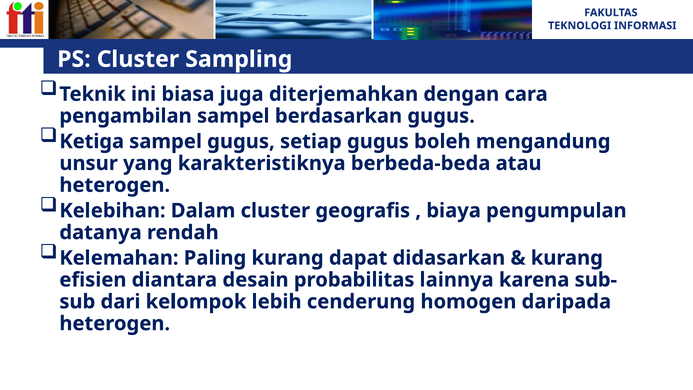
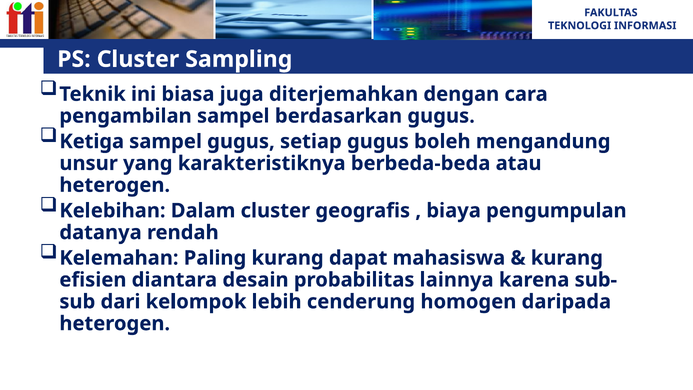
didasarkan: didasarkan -> mahasiswa
